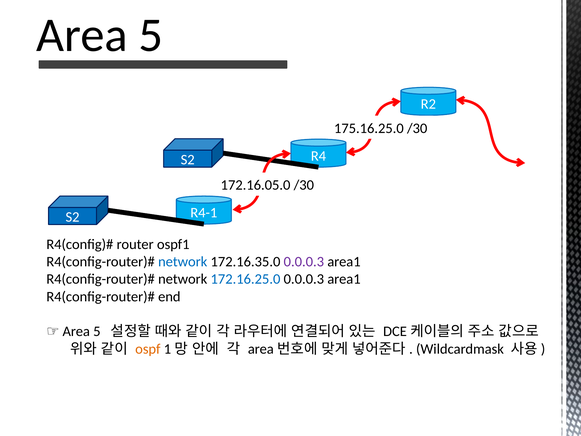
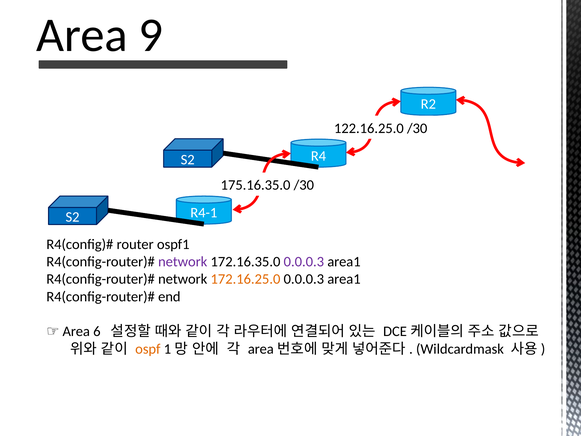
Area 5: 5 -> 9
175.16.25.0: 175.16.25.0 -> 122.16.25.0
172.16.05.0: 172.16.05.0 -> 175.16.35.0
network at (183, 262) colour: blue -> purple
172.16.25.0 colour: blue -> orange
5 at (97, 331): 5 -> 6
